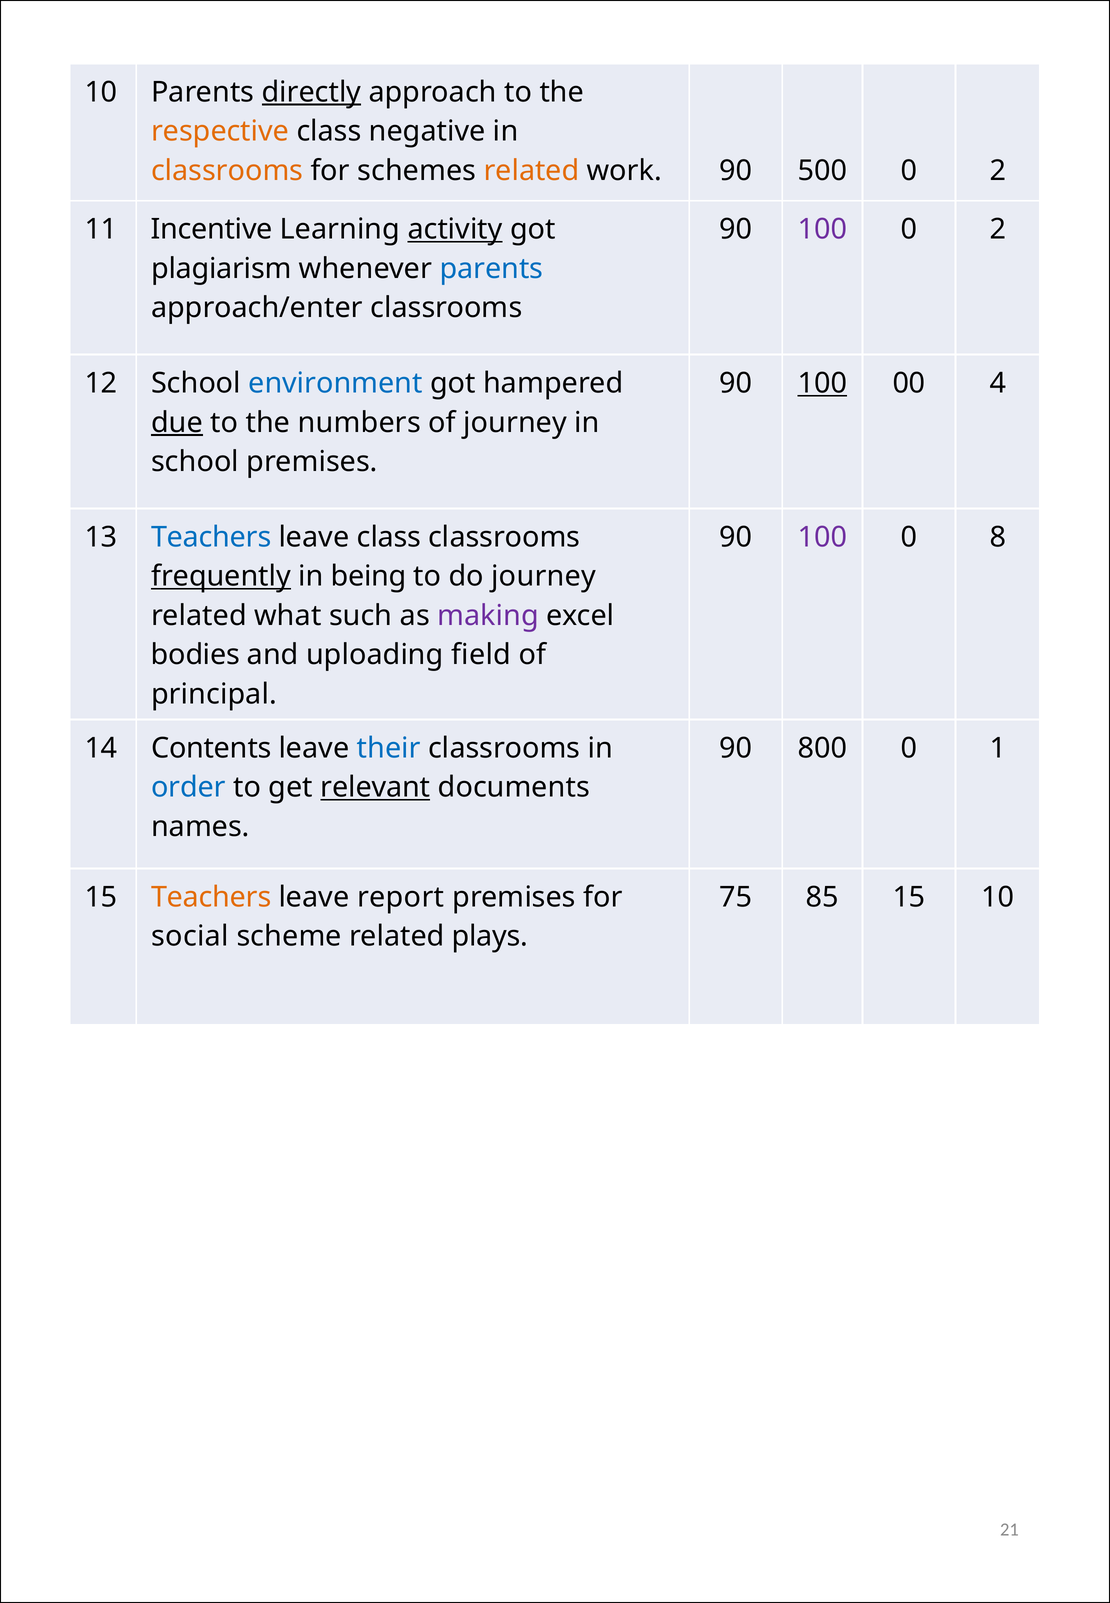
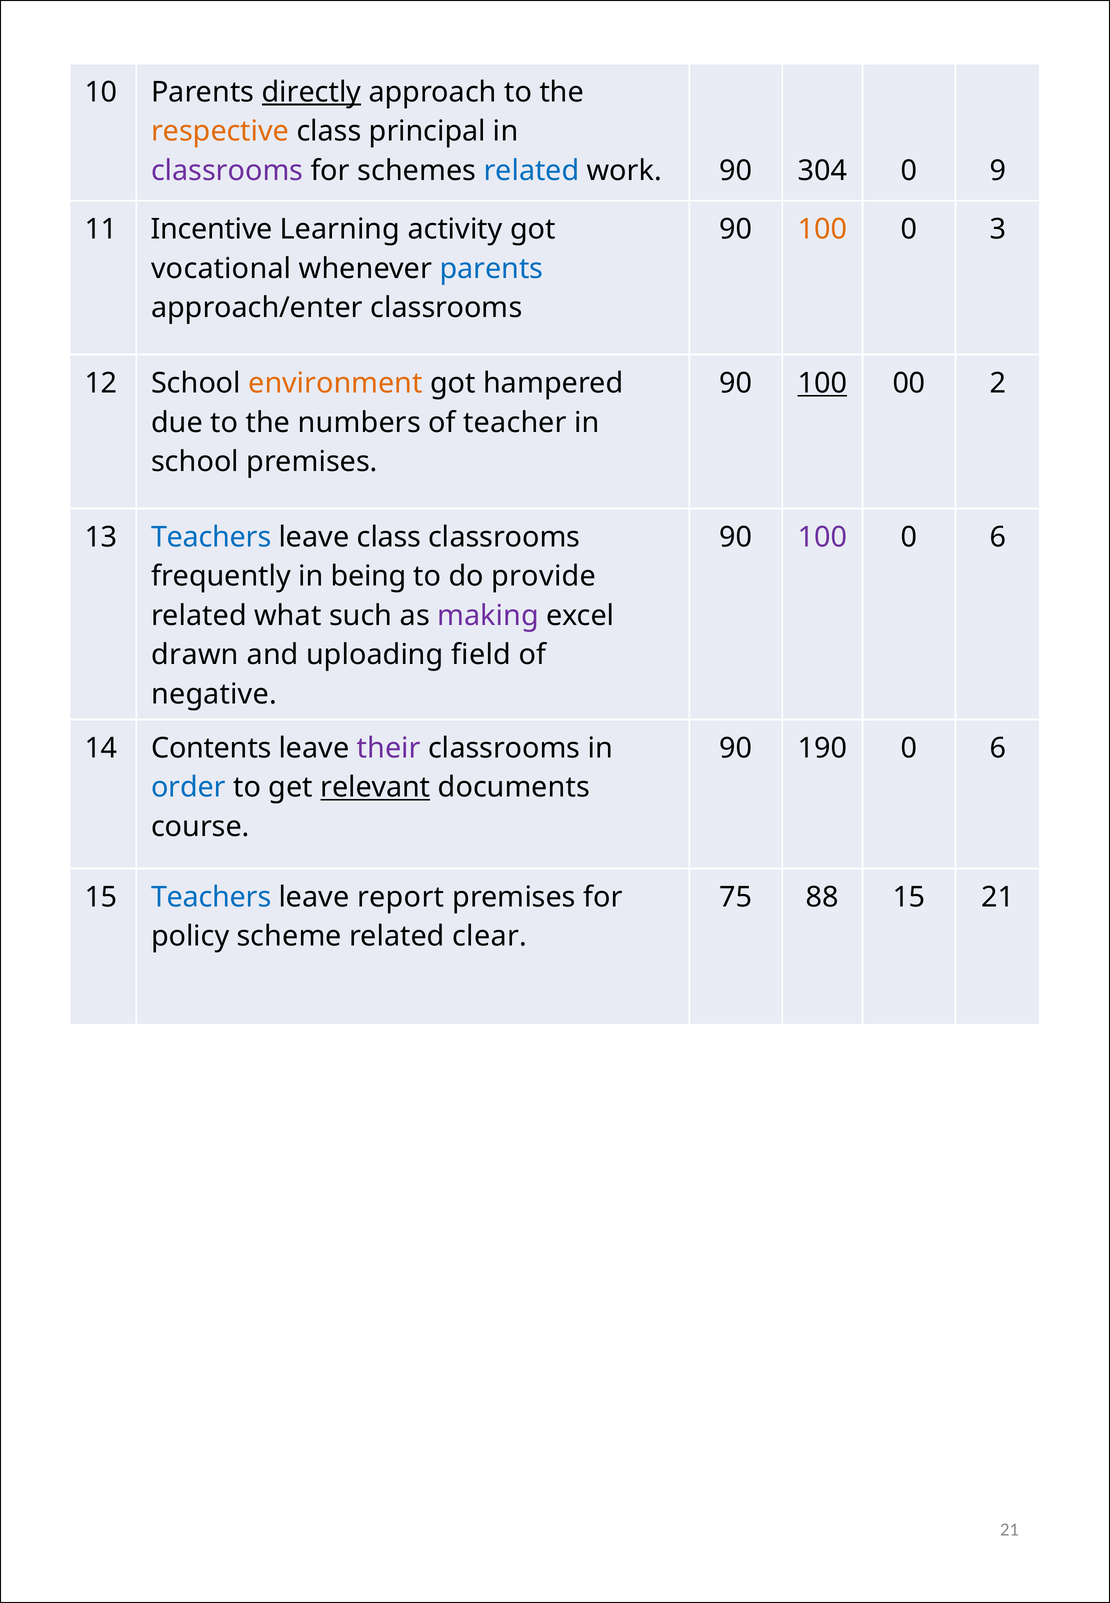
negative: negative -> principal
classrooms at (227, 171) colour: orange -> purple
related at (531, 171) colour: orange -> blue
500: 500 -> 304
2 at (998, 171): 2 -> 9
activity underline: present -> none
100 at (822, 229) colour: purple -> orange
2 at (998, 229): 2 -> 3
plagiarism: plagiarism -> vocational
environment colour: blue -> orange
4: 4 -> 2
due underline: present -> none
of journey: journey -> teacher
8 at (998, 537): 8 -> 6
frequently underline: present -> none
do journey: journey -> provide
bodies: bodies -> drawn
principal: principal -> negative
their colour: blue -> purple
800: 800 -> 190
1 at (998, 748): 1 -> 6
names: names -> course
Teachers at (211, 897) colour: orange -> blue
85: 85 -> 88
15 10: 10 -> 21
social: social -> policy
plays: plays -> clear
